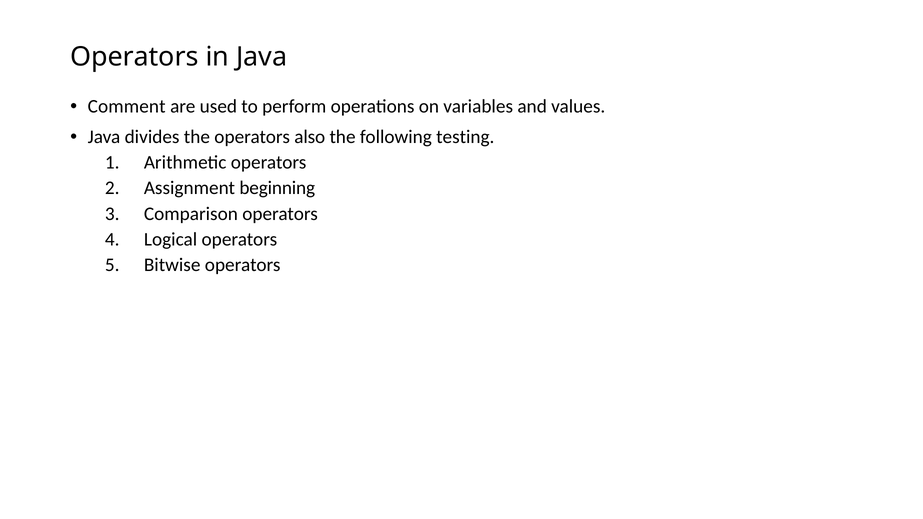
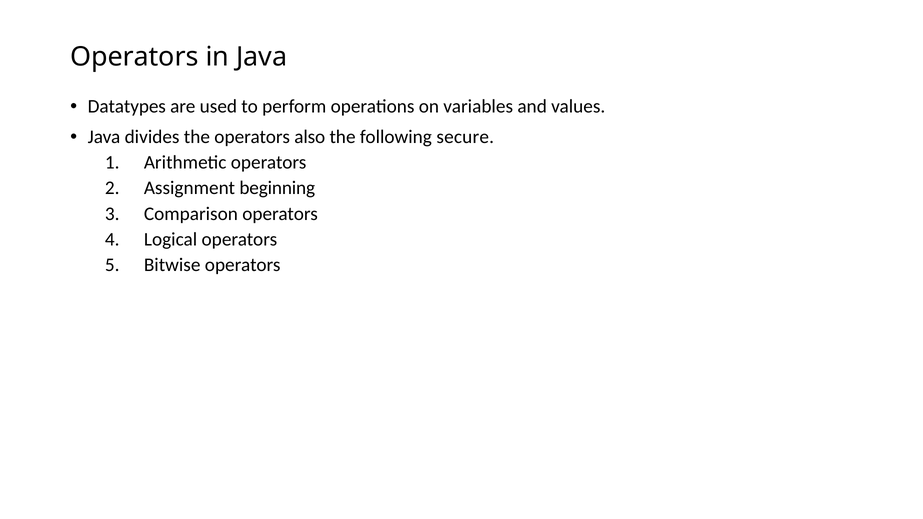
Comment: Comment -> Datatypes
testing: testing -> secure
